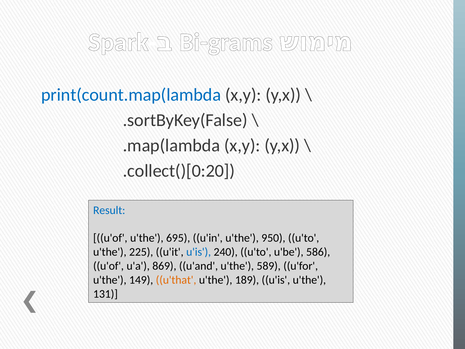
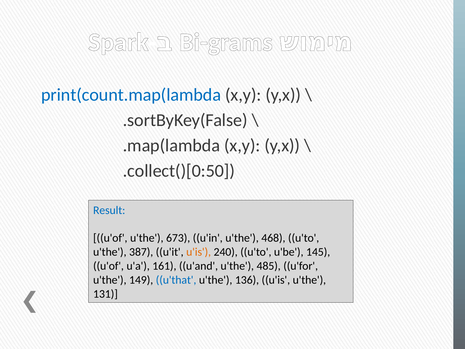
.collect()[0:20: .collect()[0:20 -> .collect()[0:50
695: 695 -> 673
950: 950 -> 468
225: 225 -> 387
u'is at (199, 252) colour: blue -> orange
586: 586 -> 145
869: 869 -> 161
589: 589 -> 485
u'that colour: orange -> blue
189: 189 -> 136
